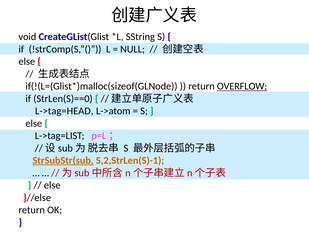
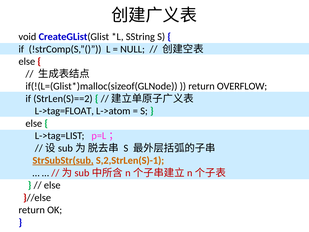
OVERFLOW underline: present -> none
StrLen(S)==0: StrLen(S)==0 -> StrLen(S)==2
L->tag=HEAD: L->tag=HEAD -> L->tag=FLOAT
